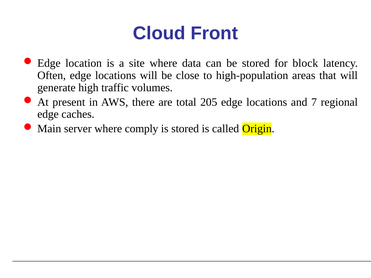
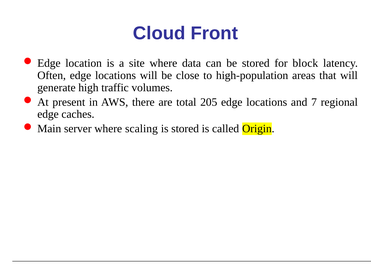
comply: comply -> scaling
